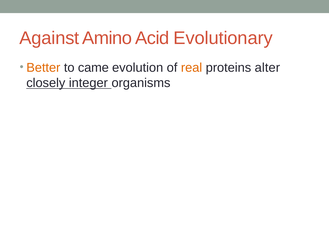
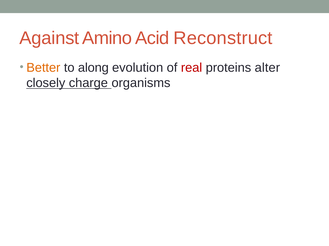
Evolutionary: Evolutionary -> Reconstruct
came: came -> along
real colour: orange -> red
integer: integer -> charge
